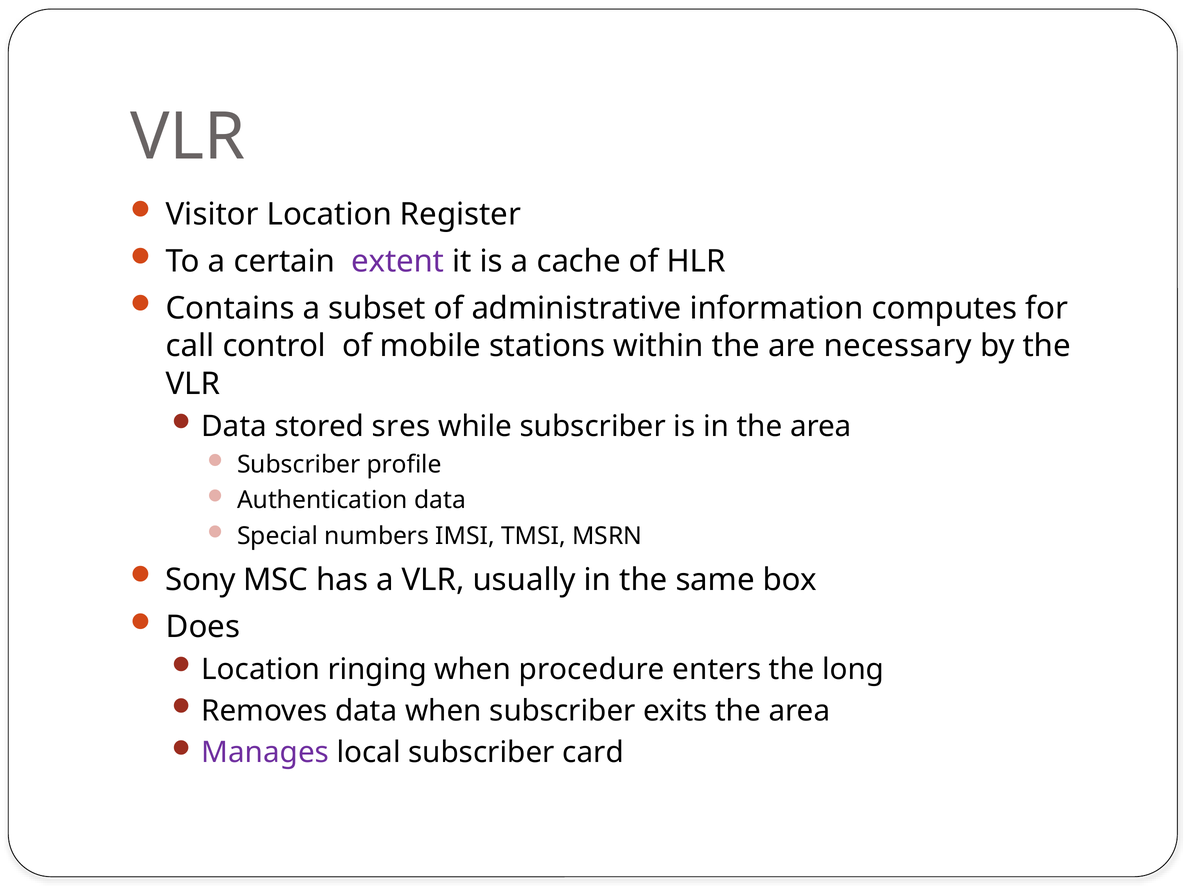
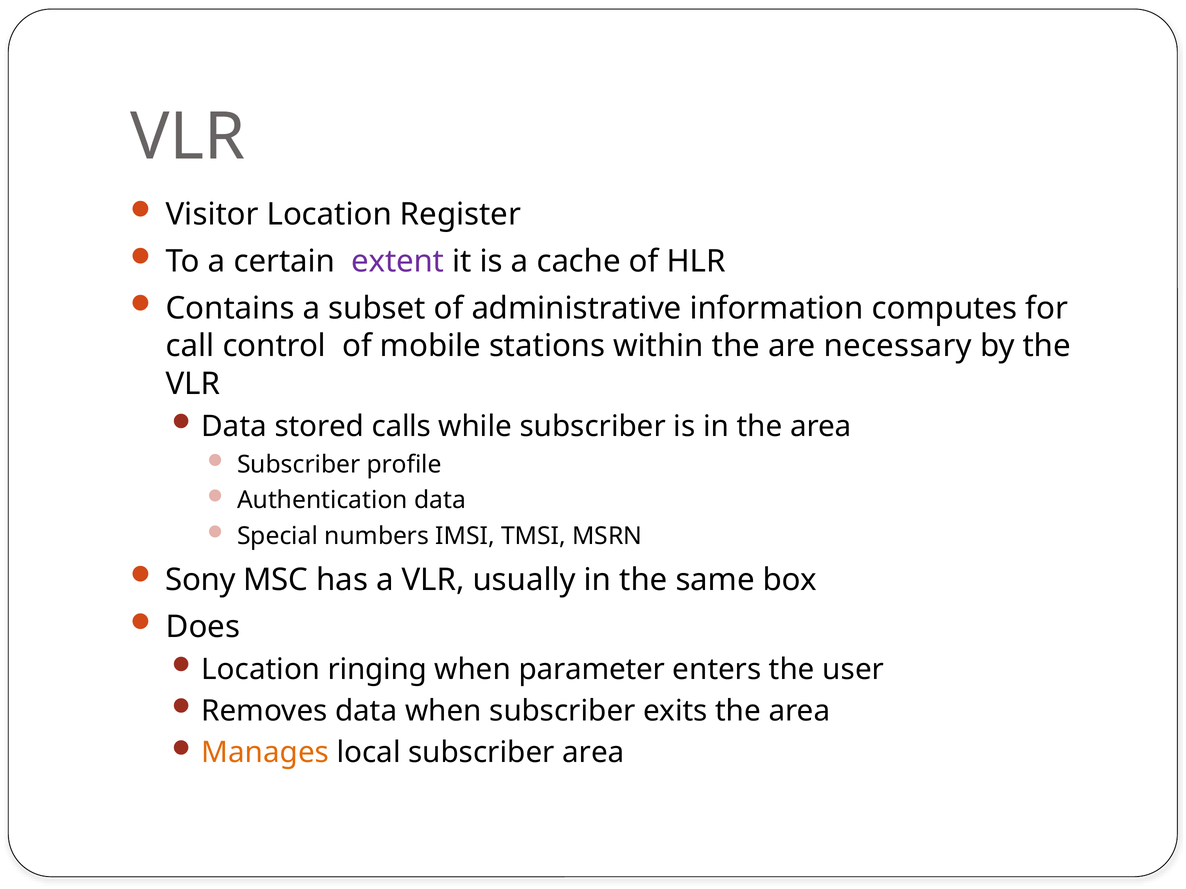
sres: sres -> calls
procedure: procedure -> parameter
long: long -> user
Manages colour: purple -> orange
subscriber card: card -> area
